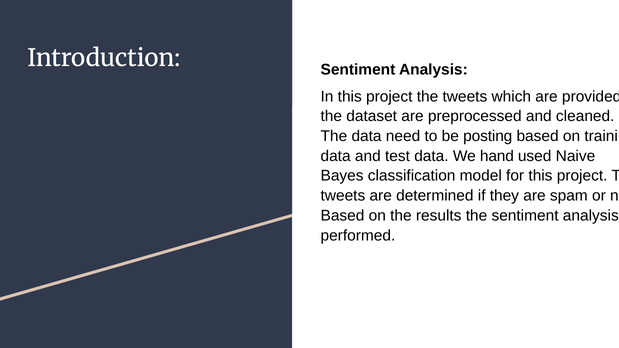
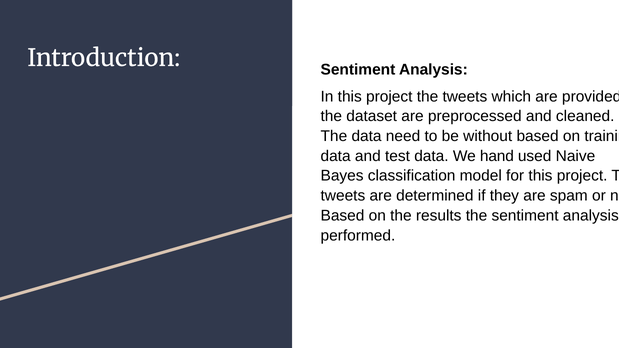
posting: posting -> without
